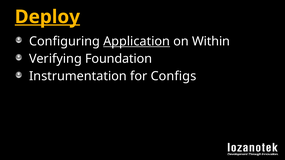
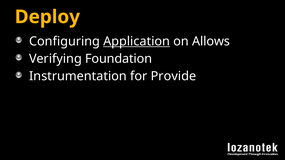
Deploy underline: present -> none
Within: Within -> Allows
Configs: Configs -> Provide
